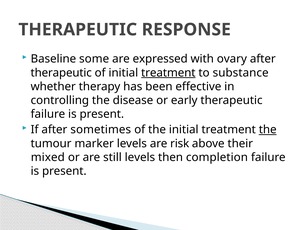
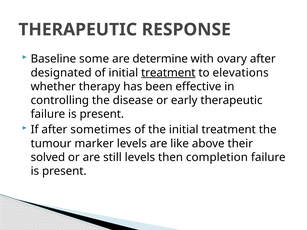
expressed: expressed -> determine
therapeutic at (61, 73): therapeutic -> designated
substance: substance -> elevations
the at (268, 130) underline: present -> none
risk: risk -> like
mixed: mixed -> solved
